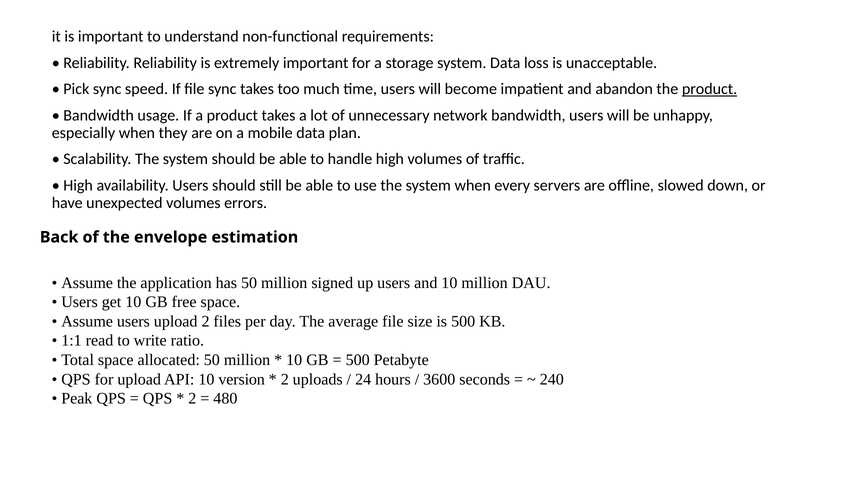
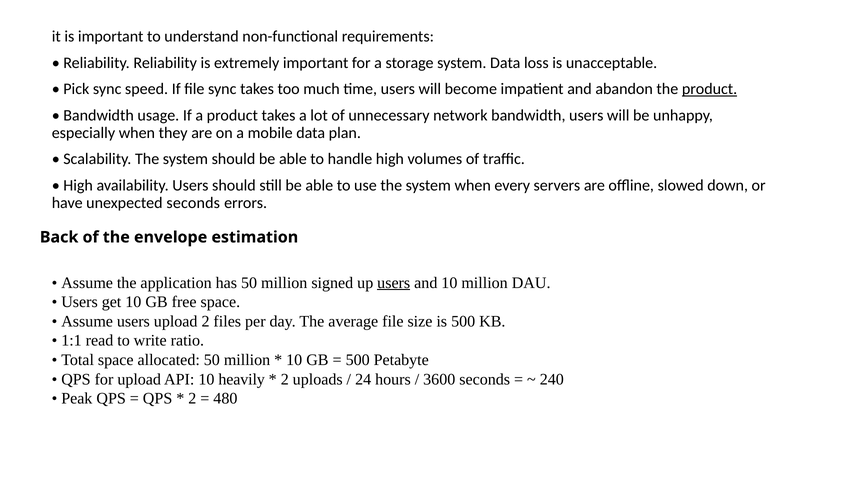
unexpected volumes: volumes -> seconds
users at (394, 283) underline: none -> present
version: version -> heavily
